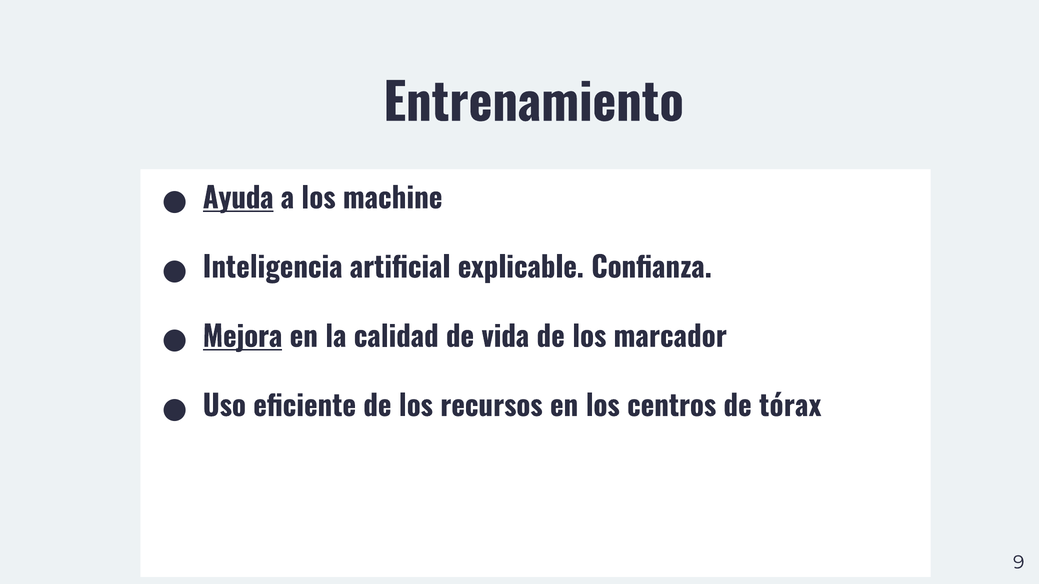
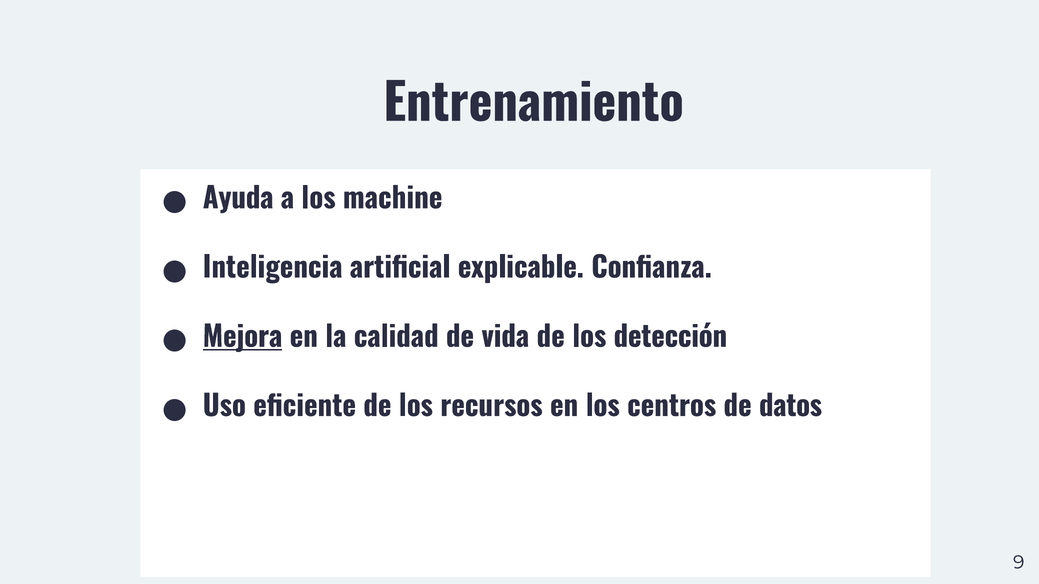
Ayuda underline: present -> none
marcador: marcador -> detección
tórax: tórax -> datos
